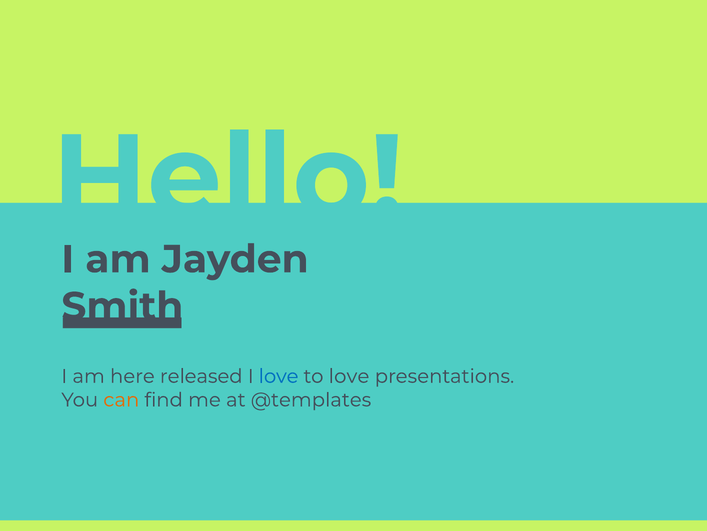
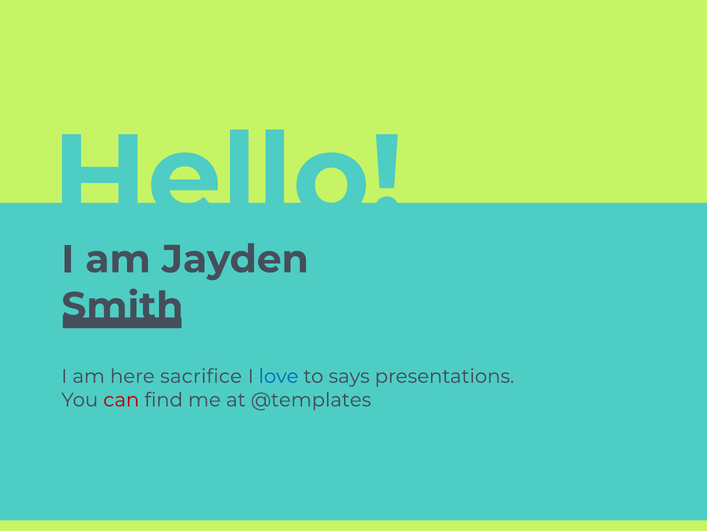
released: released -> sacrifice
to love: love -> says
can colour: orange -> red
